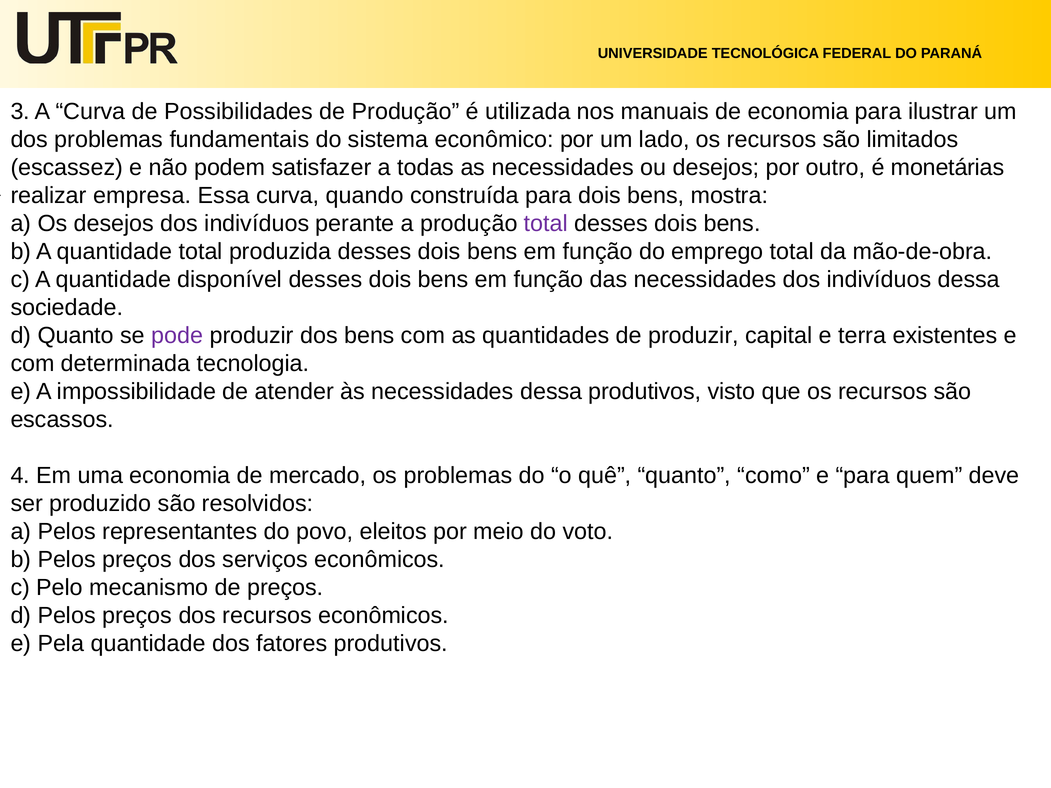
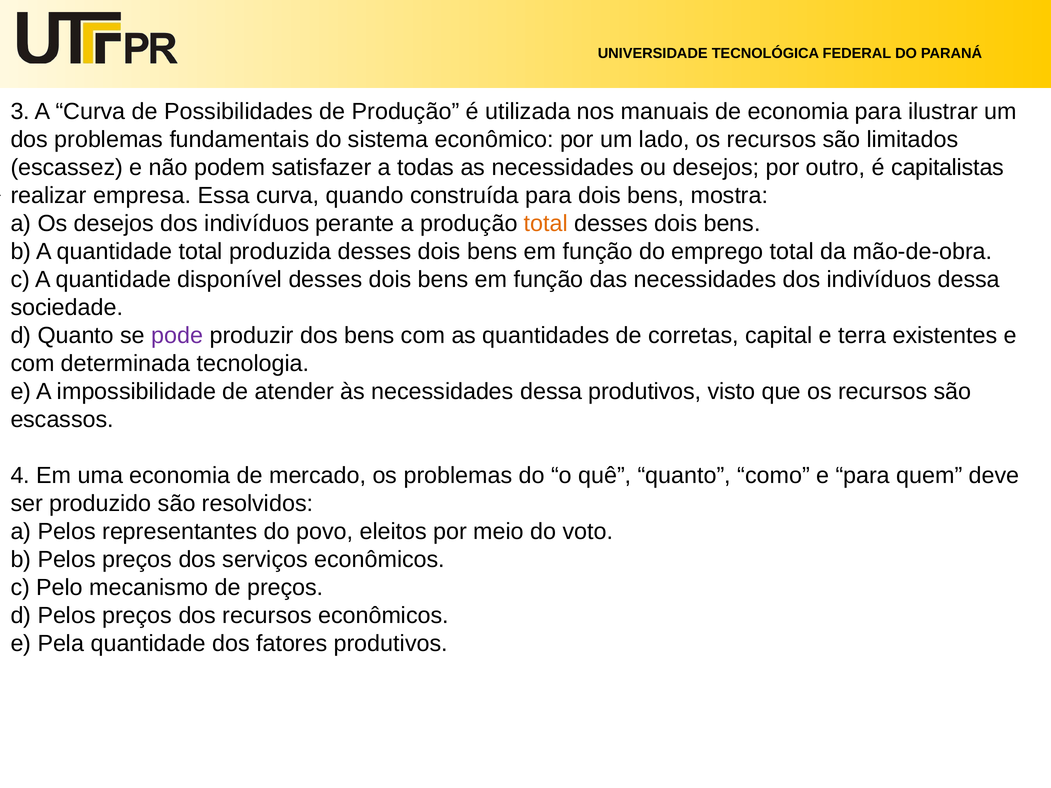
monetárias: monetárias -> capitalistas
total at (546, 224) colour: purple -> orange
de produzir: produzir -> corretas
